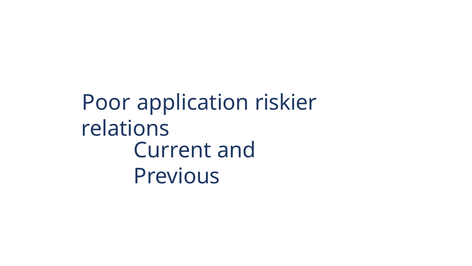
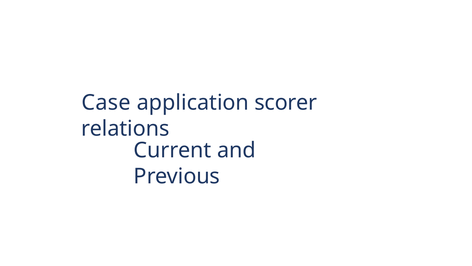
Poor: Poor -> Case
riskier: riskier -> scorer
